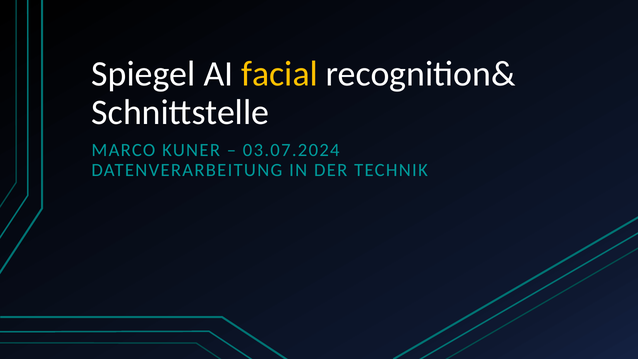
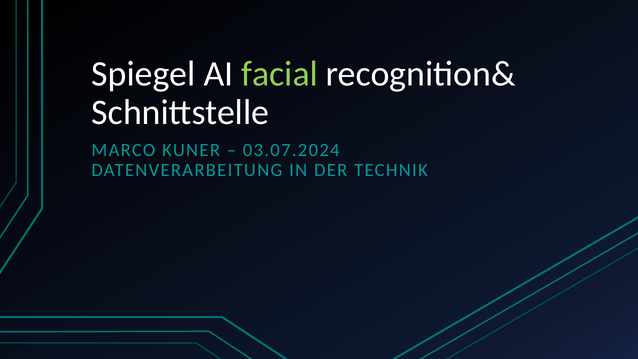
facial colour: yellow -> light green
